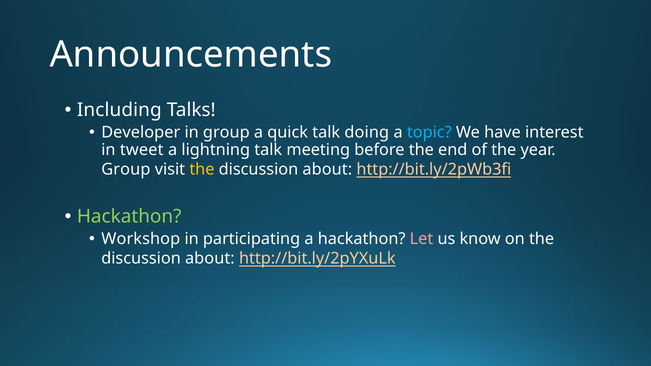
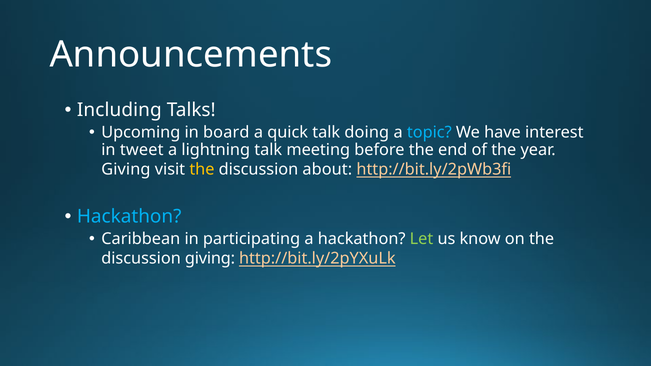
Developer: Developer -> Upcoming
in group: group -> board
Group at (126, 170): Group -> Giving
Hackathon at (129, 217) colour: light green -> light blue
Workshop: Workshop -> Caribbean
Let colour: pink -> light green
about at (210, 259): about -> giving
